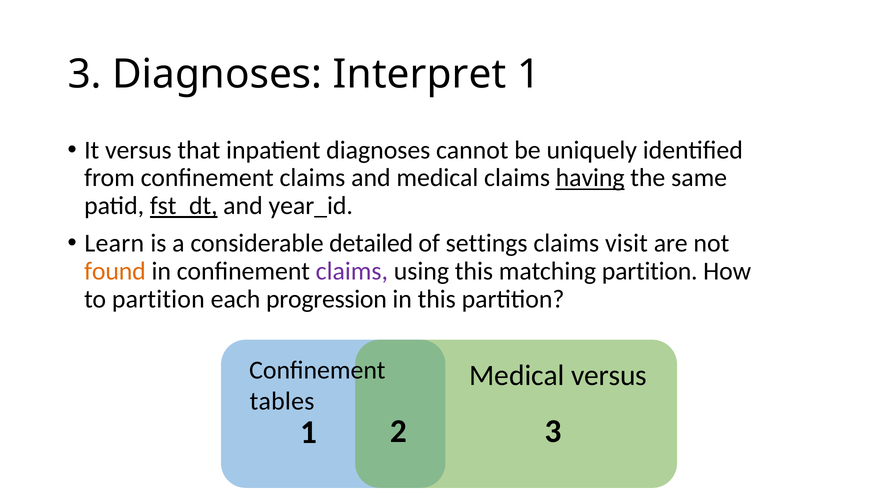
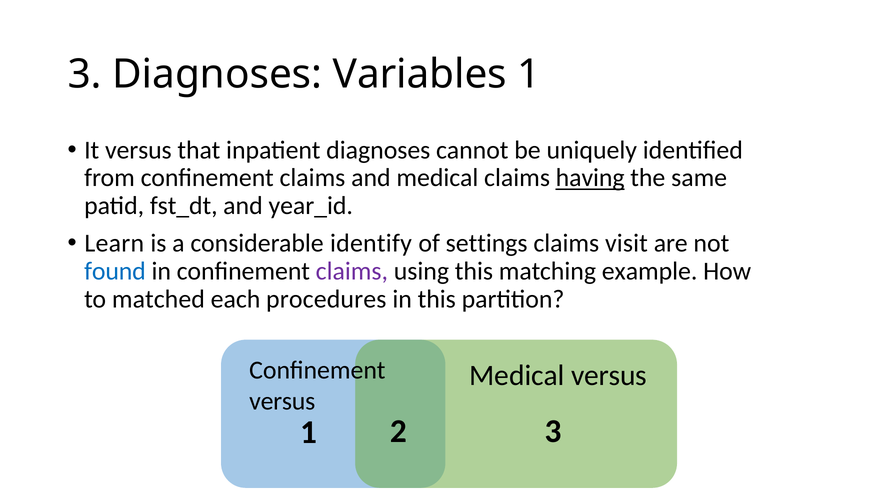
Interpret: Interpret -> Variables
fst_dt underline: present -> none
detailed: detailed -> identify
found colour: orange -> blue
matching partition: partition -> example
to partition: partition -> matched
progression: progression -> procedures
tables at (282, 401): tables -> versus
